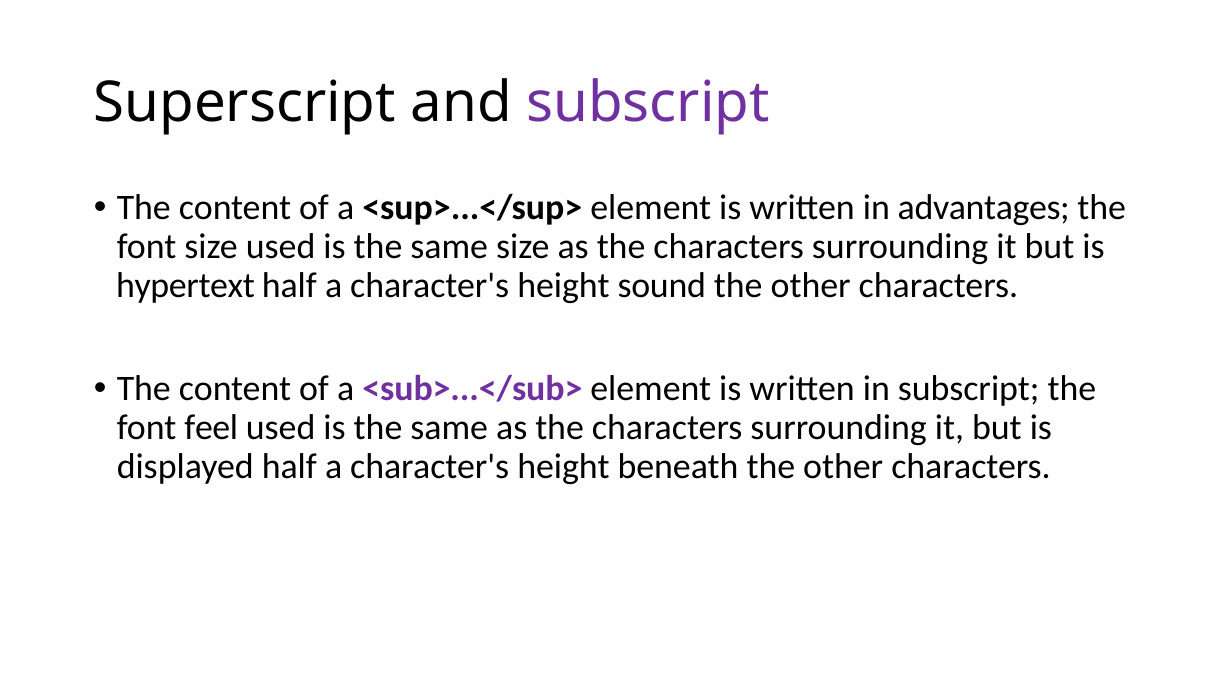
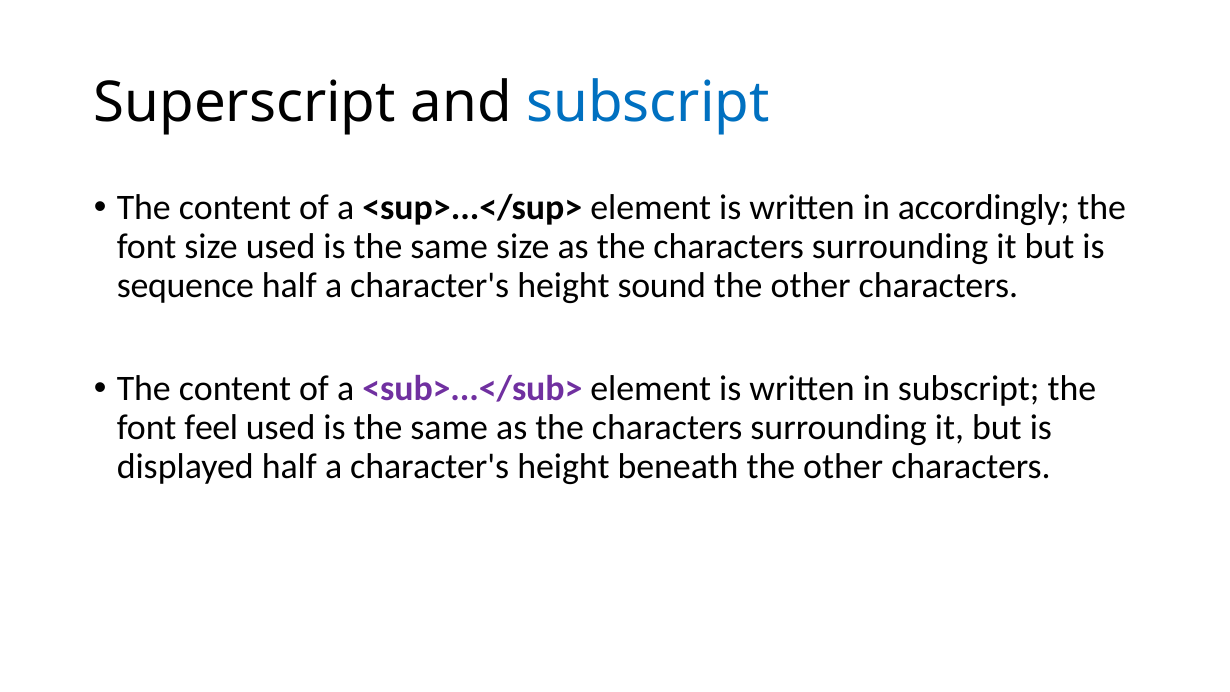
subscript at (648, 103) colour: purple -> blue
advantages: advantages -> accordingly
hypertext: hypertext -> sequence
